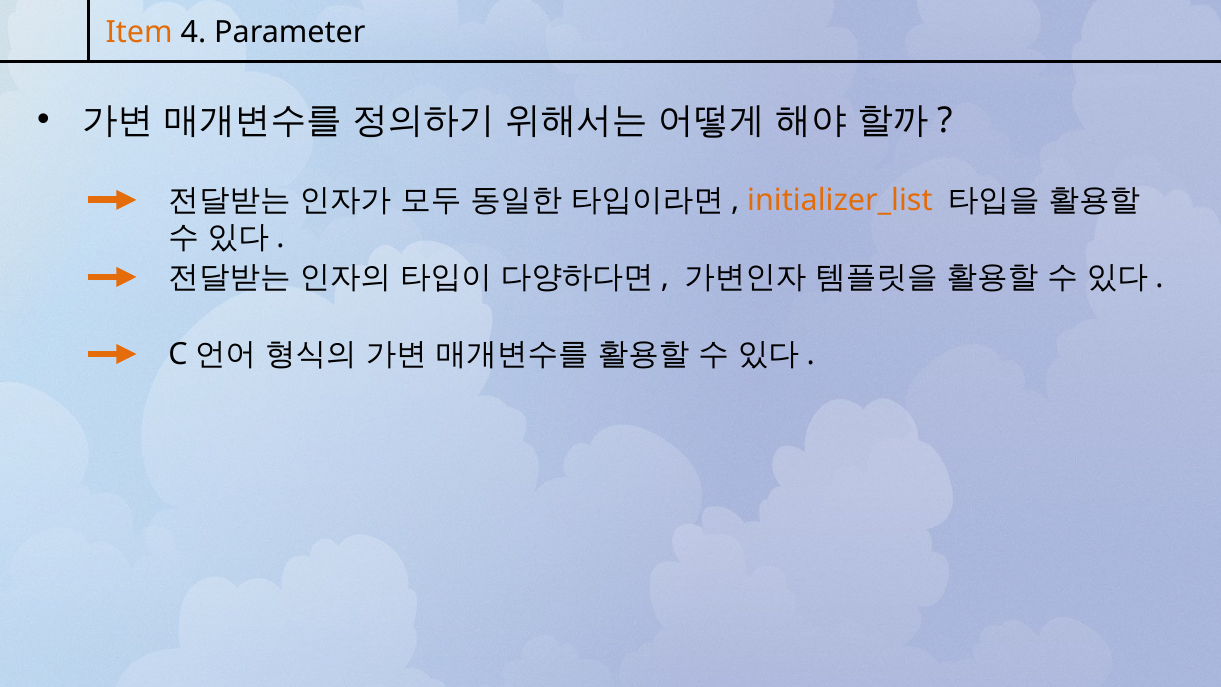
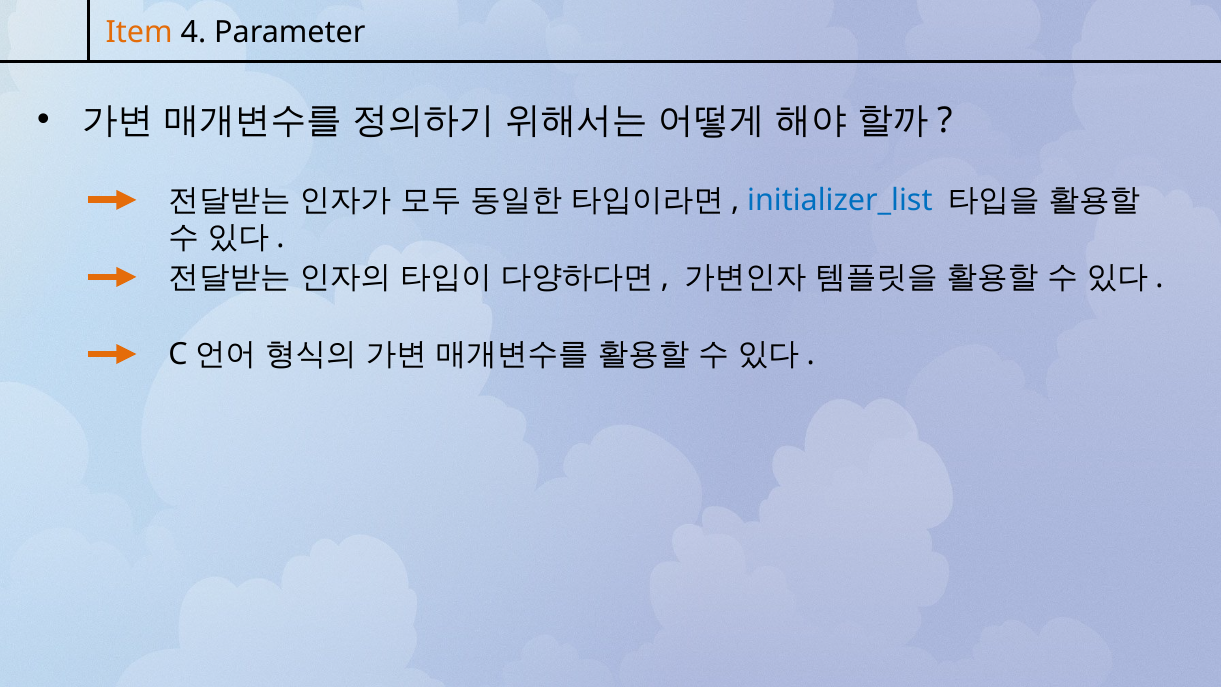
initializer_list colour: orange -> blue
